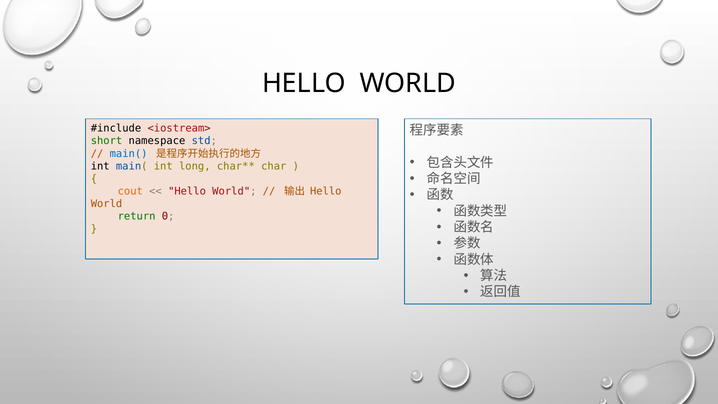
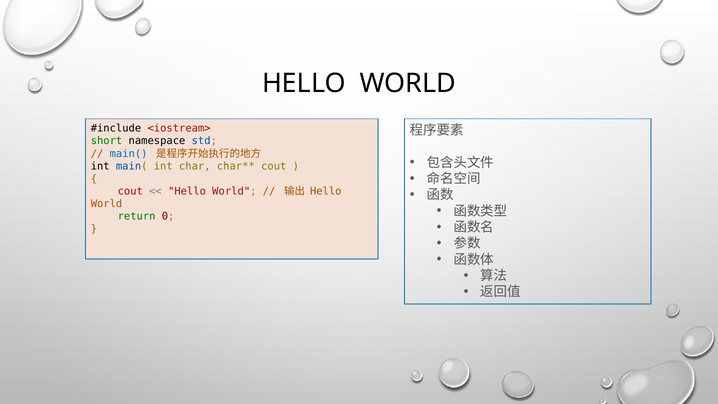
long: long -> char
char at (274, 166): char -> cout
cout at (130, 191) colour: orange -> red
